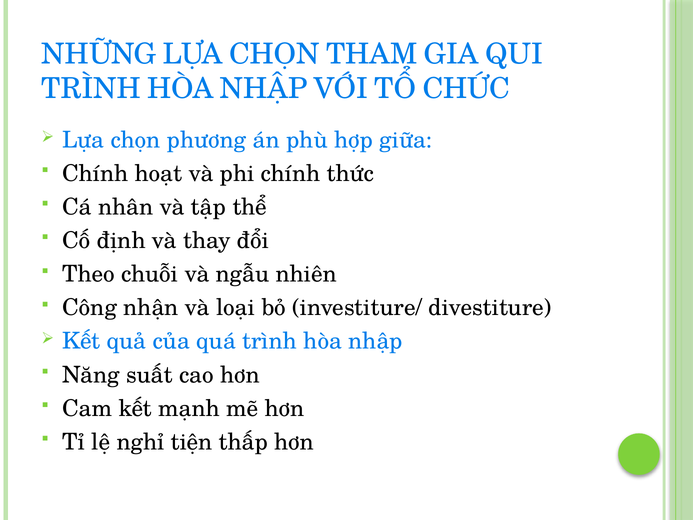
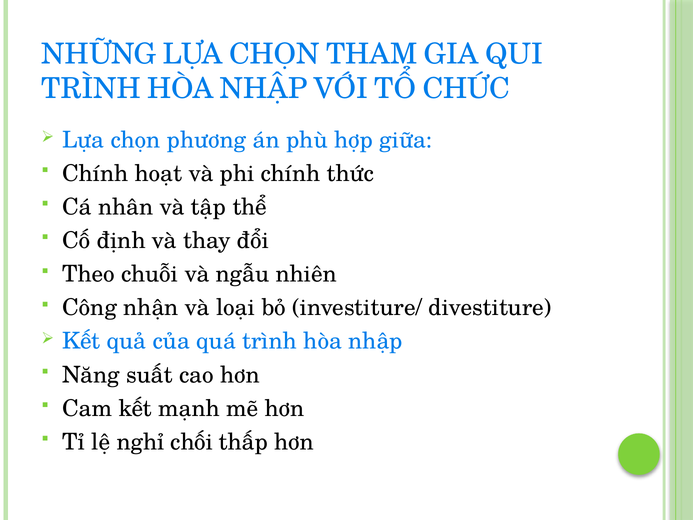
tiện: tiện -> chối
